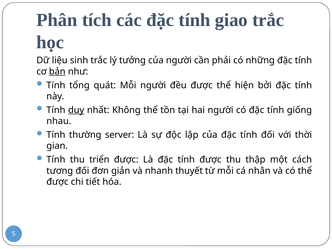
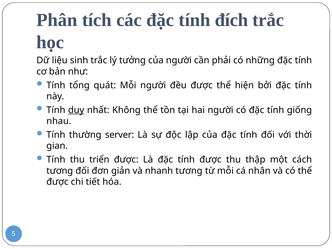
giao: giao -> đích
bản underline: present -> none
nhanh thuyết: thuyết -> tương
